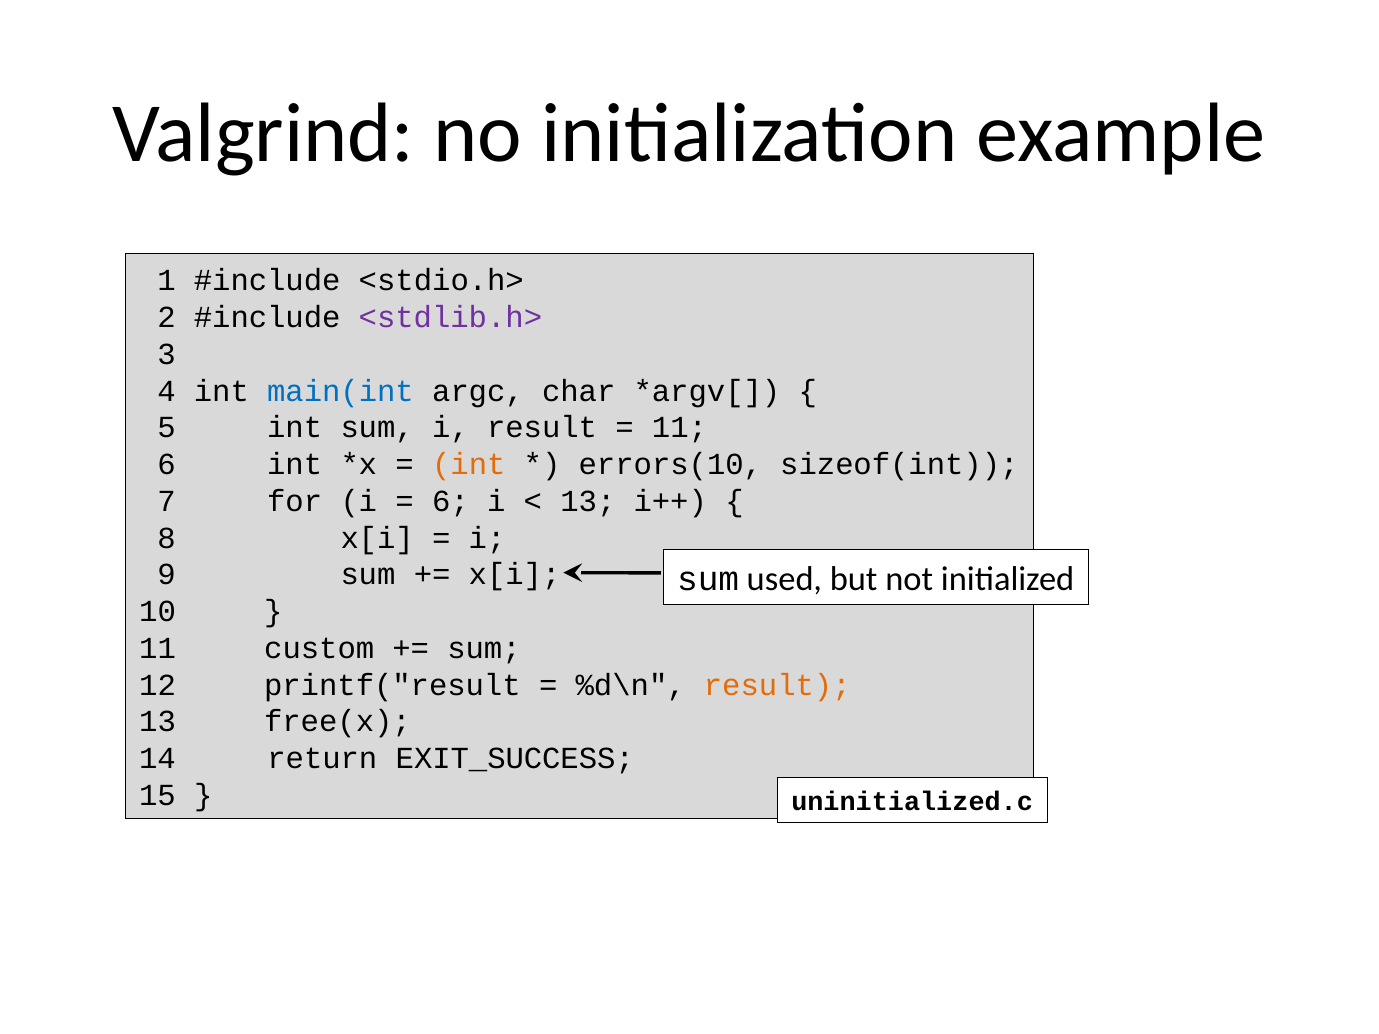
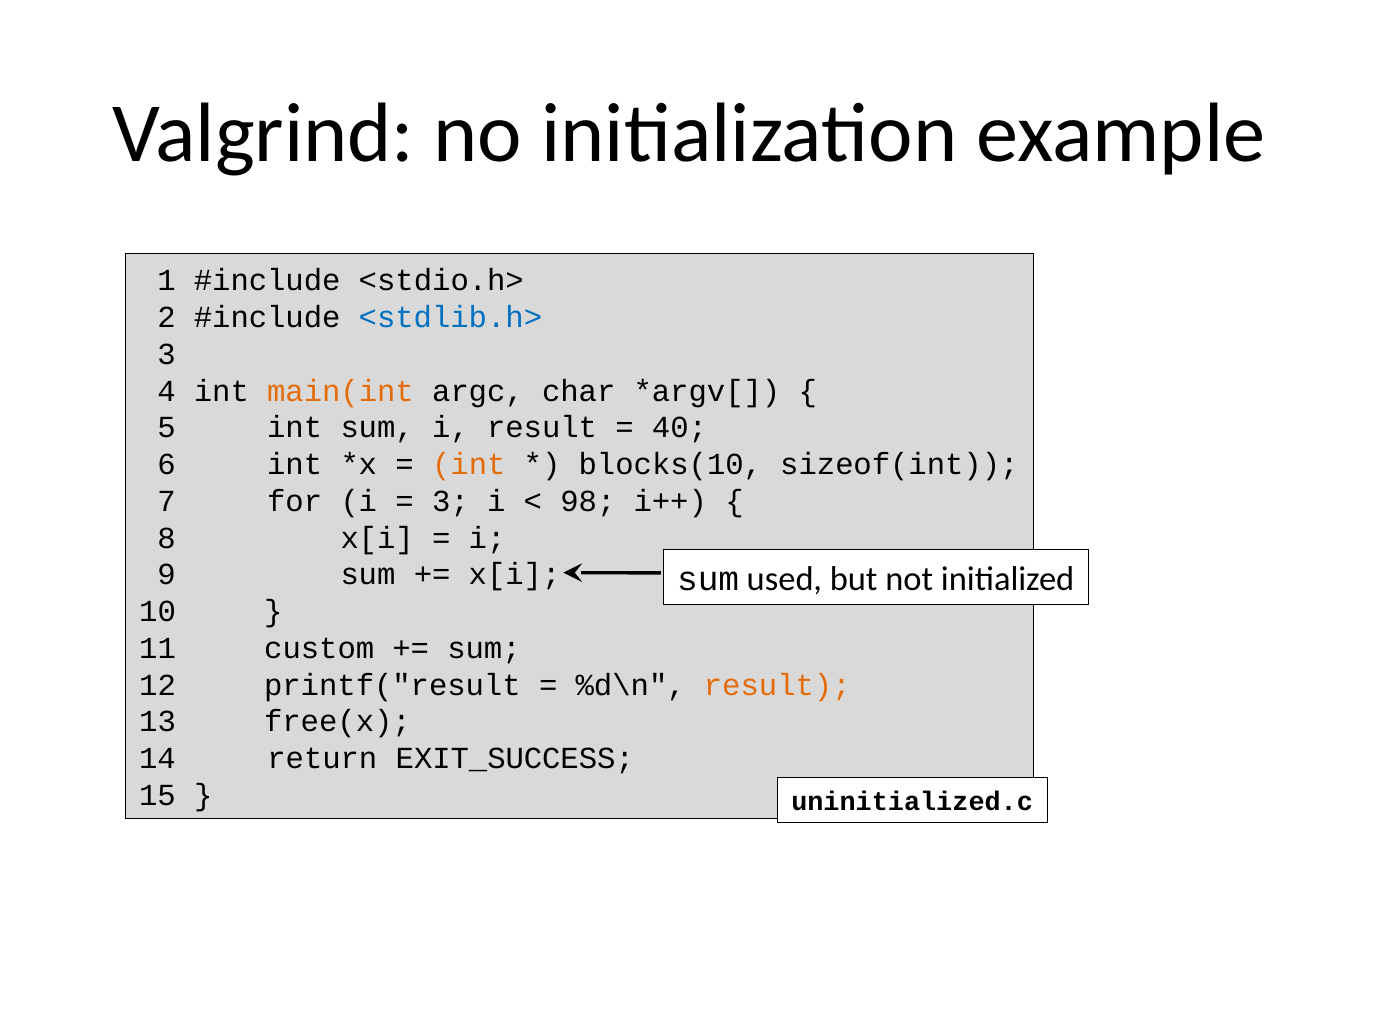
<stdlib.h> colour: purple -> blue
main(int colour: blue -> orange
11 at (679, 428): 11 -> 40
errors(10: errors(10 -> blocks(10
6 at (451, 501): 6 -> 3
13 at (588, 501): 13 -> 98
